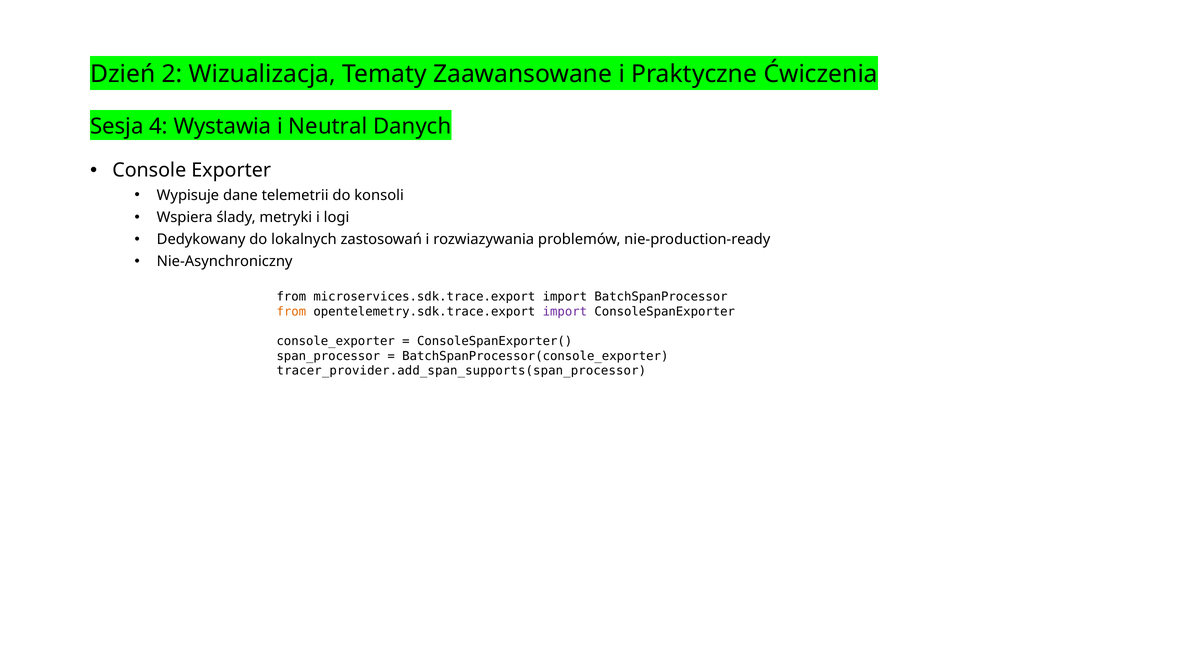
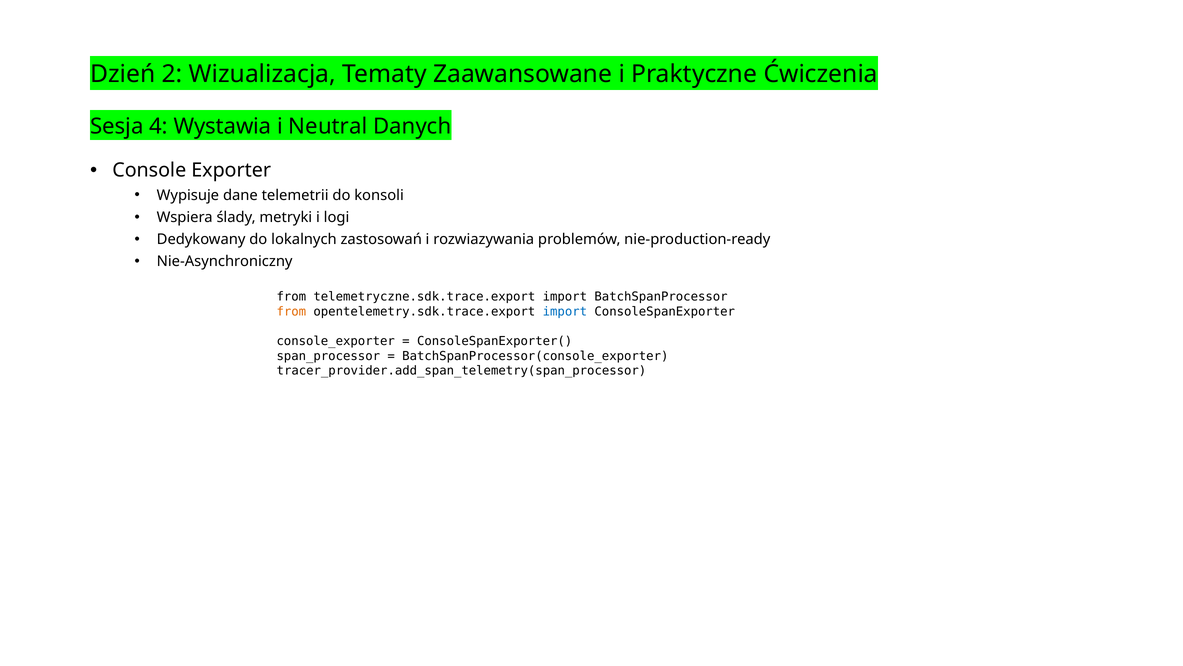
microservices.sdk.trace.export: microservices.sdk.trace.export -> telemetryczne.sdk.trace.export
import at (565, 311) colour: purple -> blue
tracer_provider.add_span_supports(span_processor: tracer_provider.add_span_supports(span_processor -> tracer_provider.add_span_telemetry(span_processor
